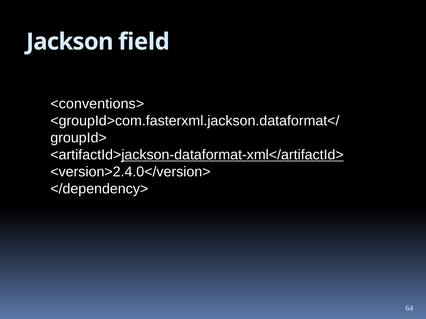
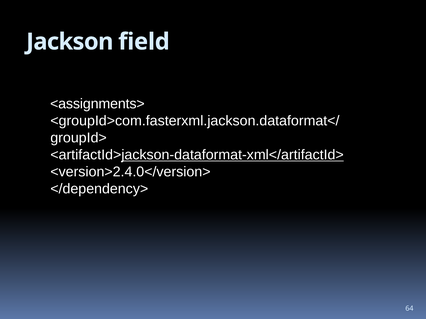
<conventions>: <conventions> -> <assignments>
